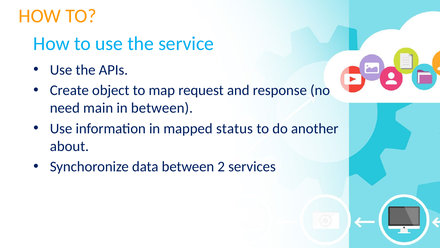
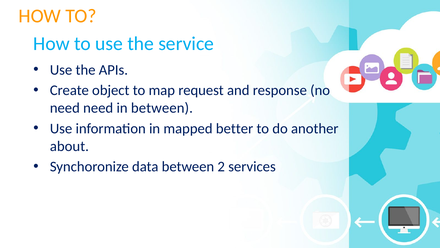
need main: main -> need
status: status -> better
